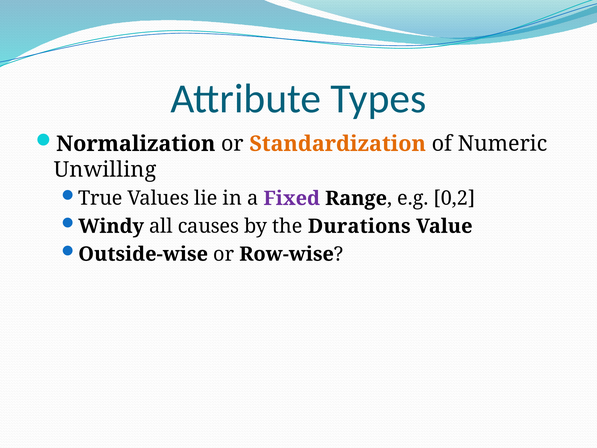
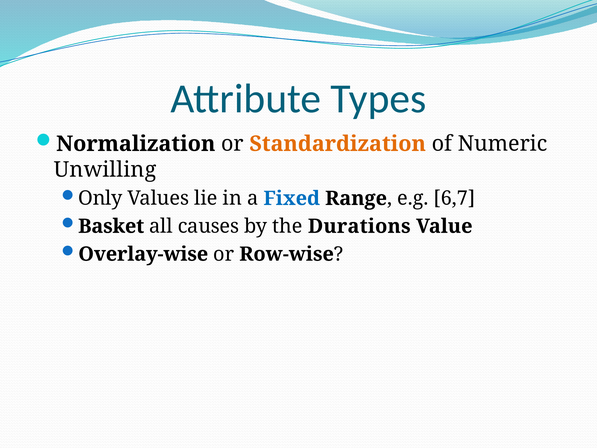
True: True -> Only
Fixed colour: purple -> blue
0,2: 0,2 -> 6,7
Windy: Windy -> Basket
Outside-wise: Outside-wise -> Overlay-wise
